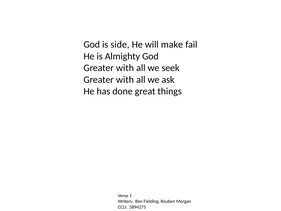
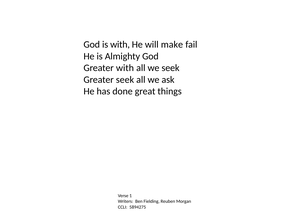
is side: side -> with
with at (125, 80): with -> seek
